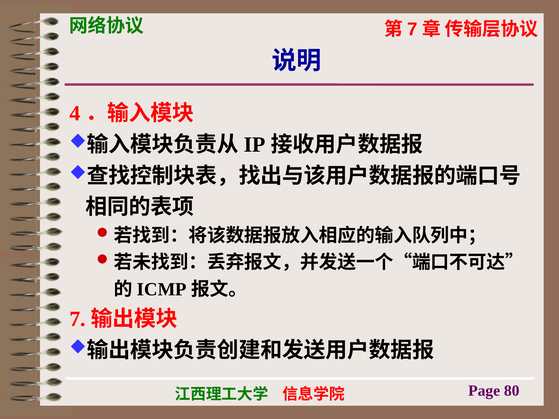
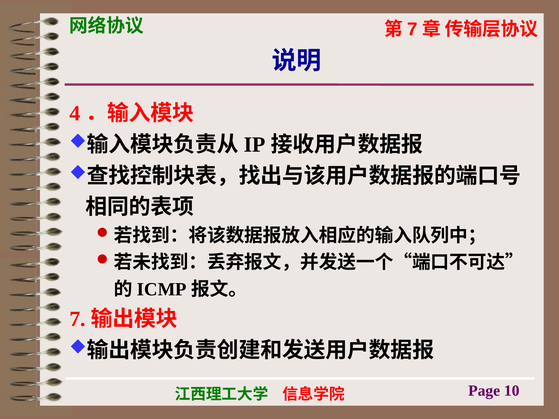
80: 80 -> 10
